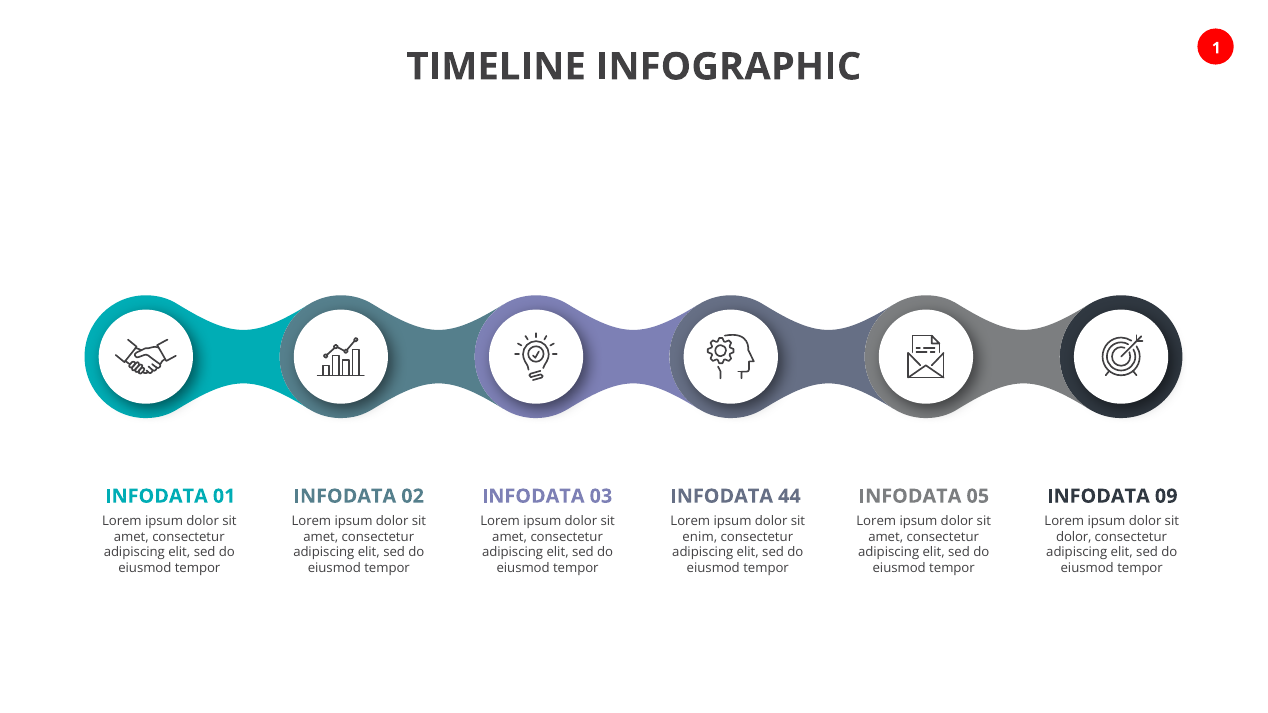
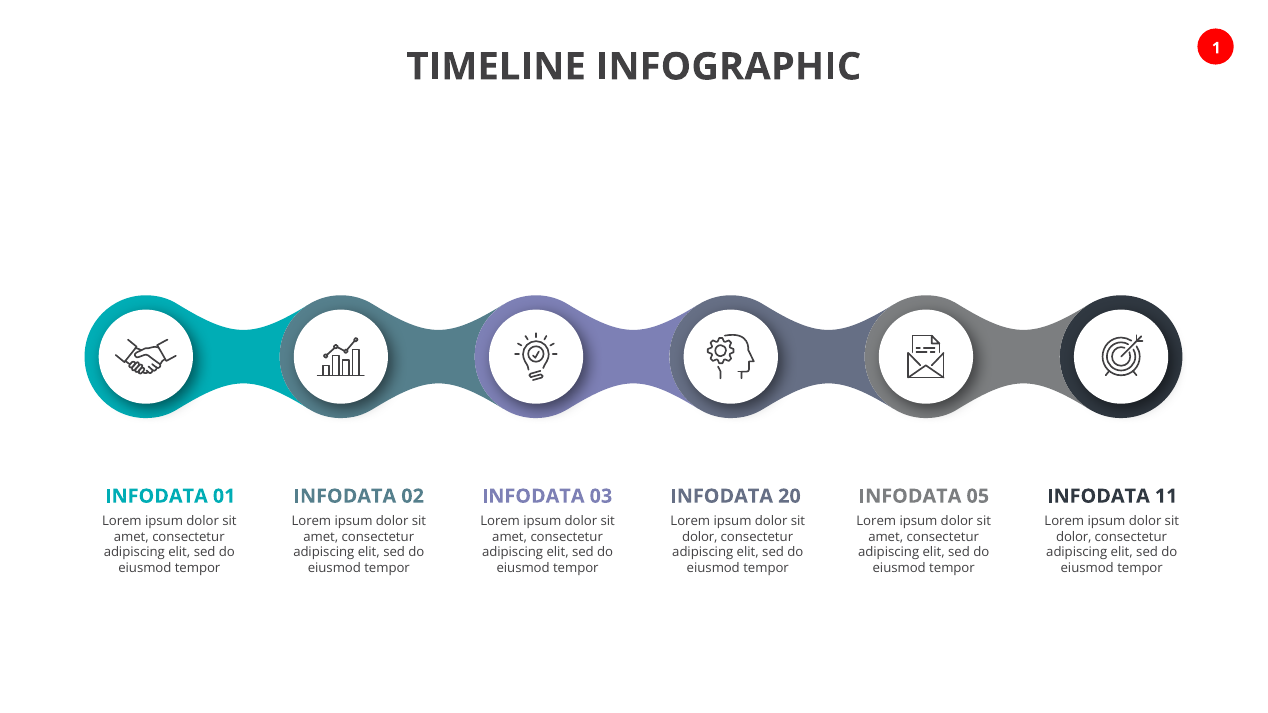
44: 44 -> 20
09: 09 -> 11
enim at (700, 537): enim -> dolor
